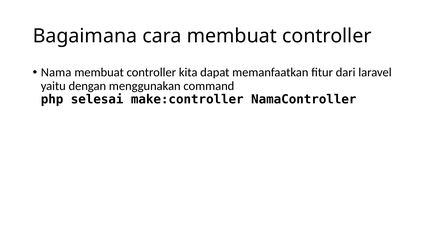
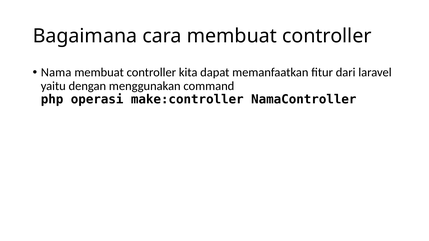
selesai: selesai -> operasi
